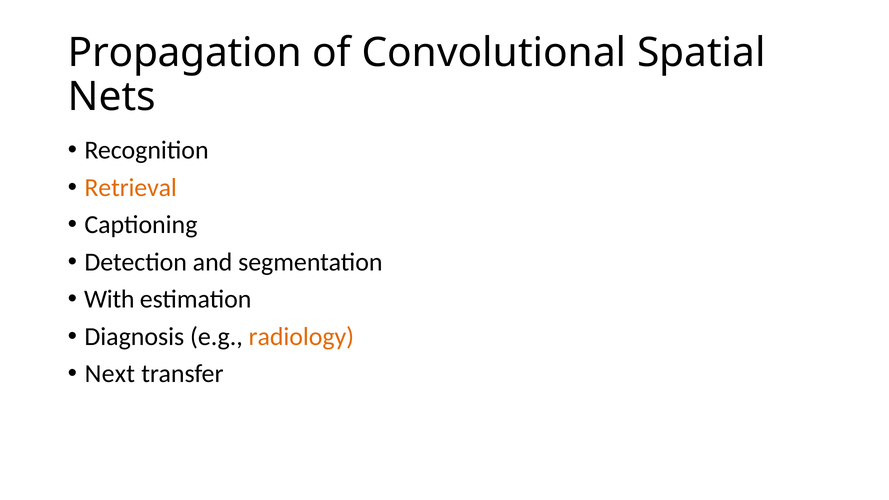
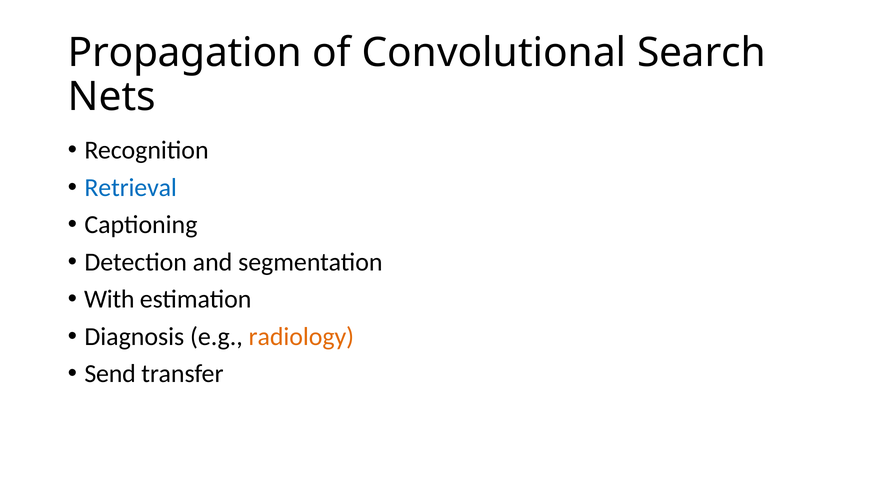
Spatial: Spatial -> Search
Retrieval colour: orange -> blue
Next: Next -> Send
